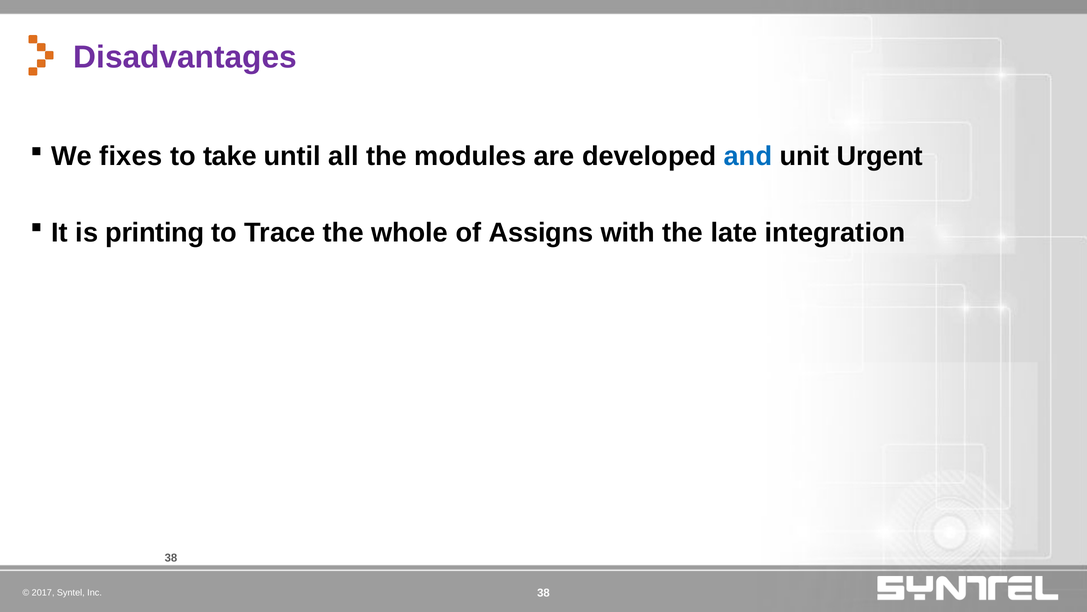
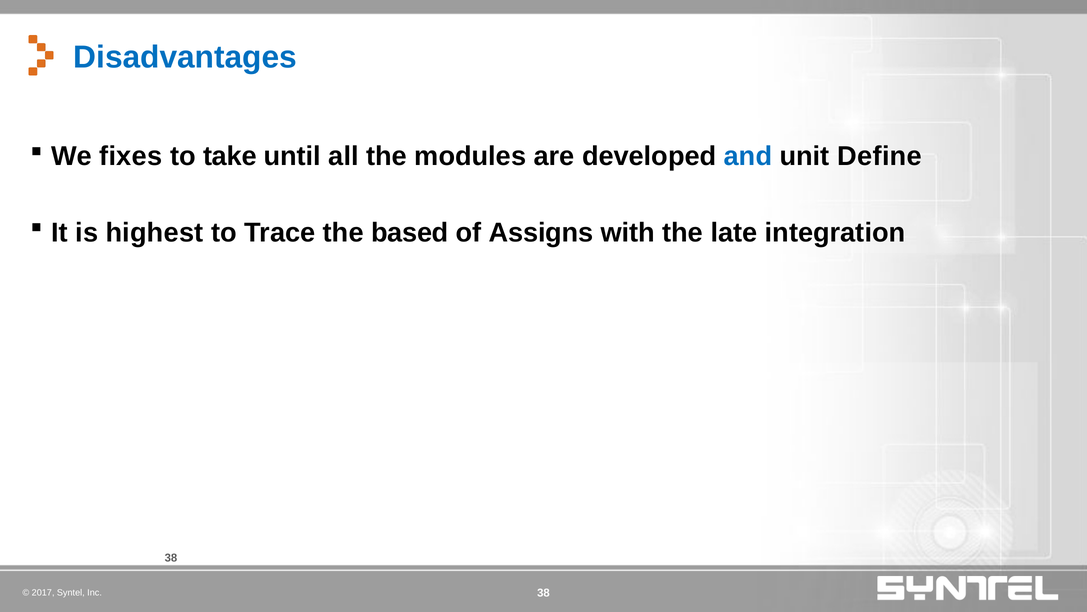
Disadvantages colour: purple -> blue
Urgent: Urgent -> Define
printing: printing -> highest
whole: whole -> based
